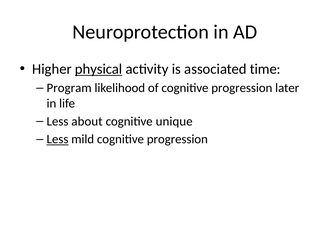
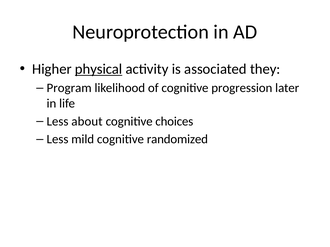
time: time -> they
unique: unique -> choices
Less at (58, 140) underline: present -> none
mild cognitive progression: progression -> randomized
